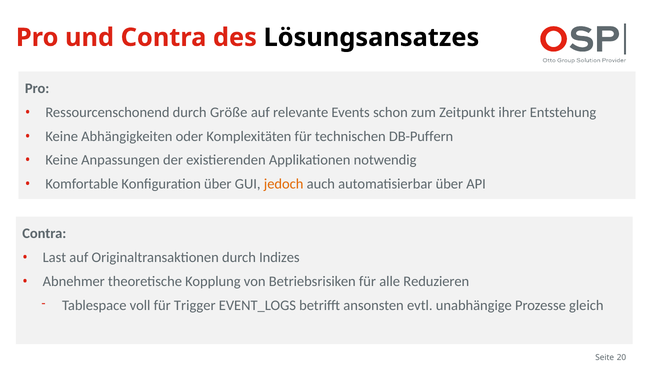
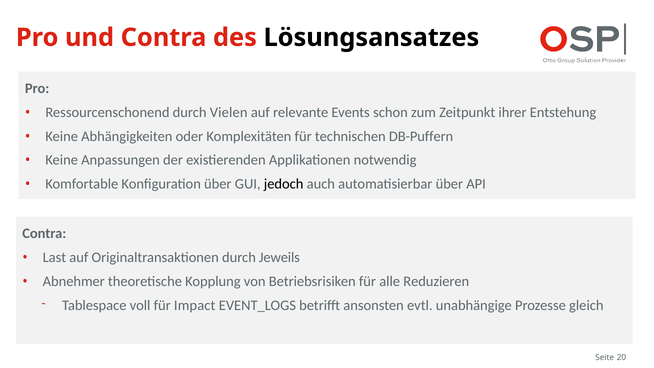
Größe: Größe -> Vielen
jedoch colour: orange -> black
Indizes: Indizes -> Jeweils
Trigger: Trigger -> Impact
